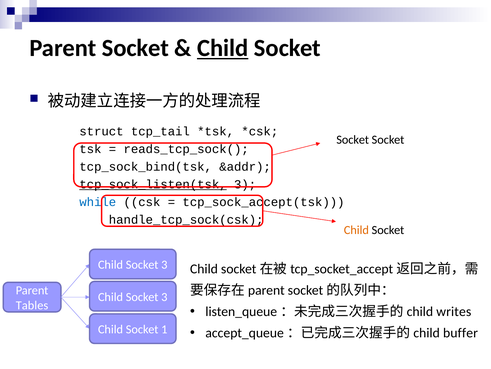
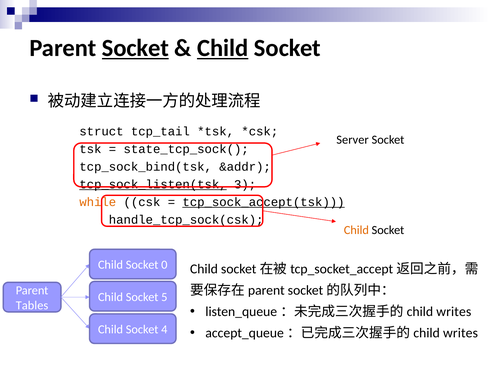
Socket at (135, 48) underline: none -> present
Socket at (353, 139): Socket -> Server
reads_tcp_sock(: reads_tcp_sock( -> state_tcp_sock(
while colour: blue -> orange
tcp_sock_accept(tsk underline: none -> present
3 at (164, 264): 3 -> 0
3 at (164, 296): 3 -> 5
1: 1 -> 4
buffer at (460, 332): buffer -> writes
